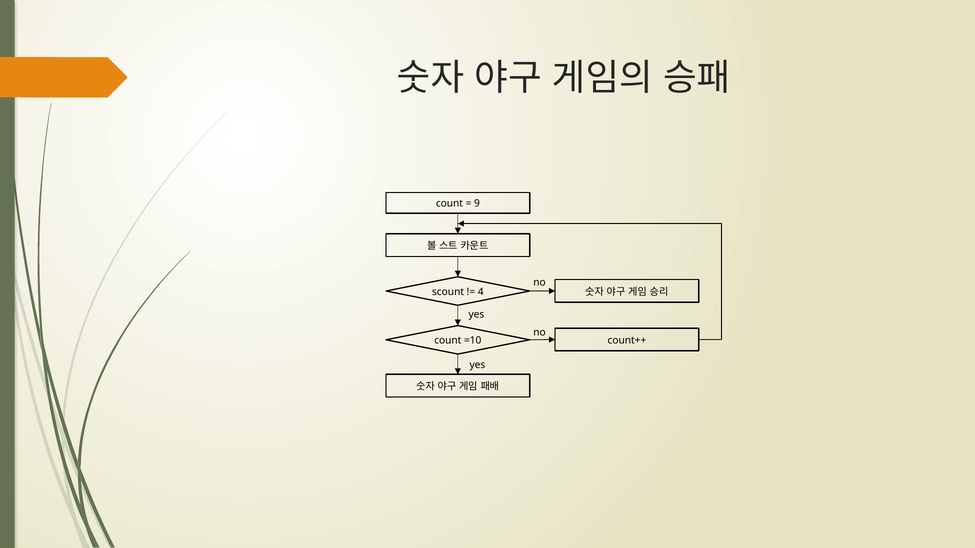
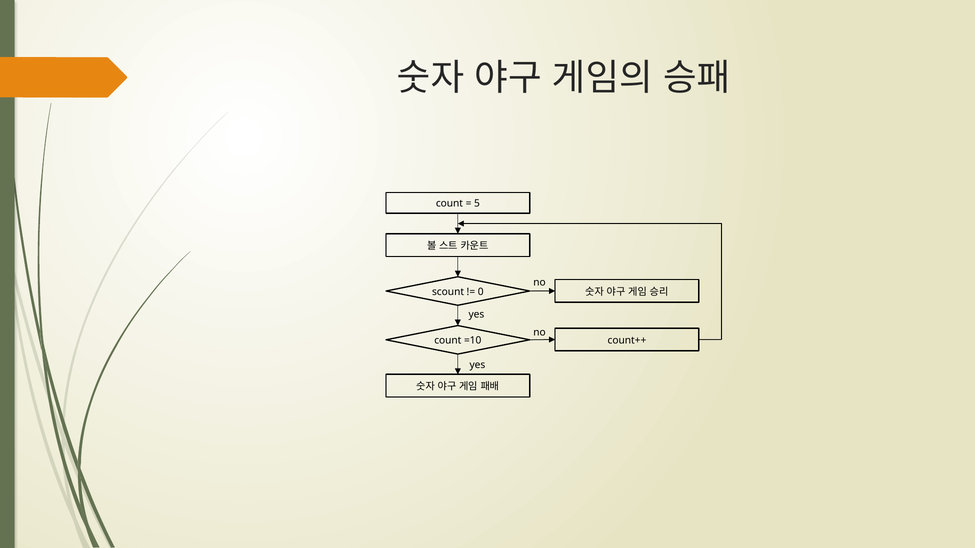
9: 9 -> 5
4: 4 -> 0
